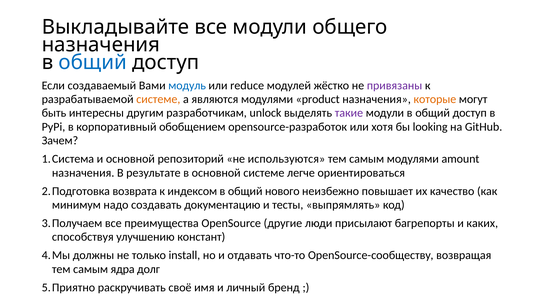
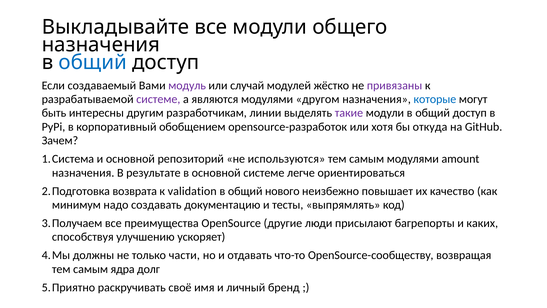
модуль colour: blue -> purple
reduce: reduce -> случай
системе at (158, 99) colour: orange -> purple
product: product -> другом
которые colour: orange -> blue
unlock: unlock -> линии
looking: looking -> откуда
индексом: индексом -> validation
констант: констант -> ускоряет
install: install -> части
